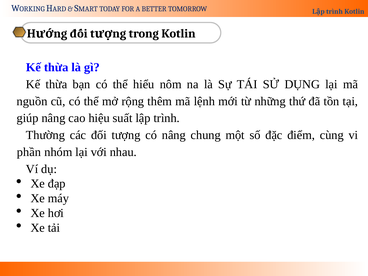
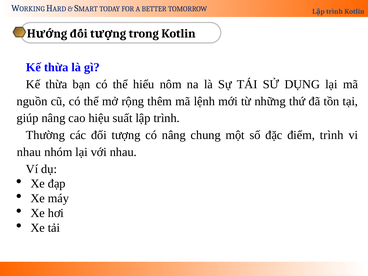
điểm cùng: cùng -> trình
phần at (29, 152): phần -> nhau
